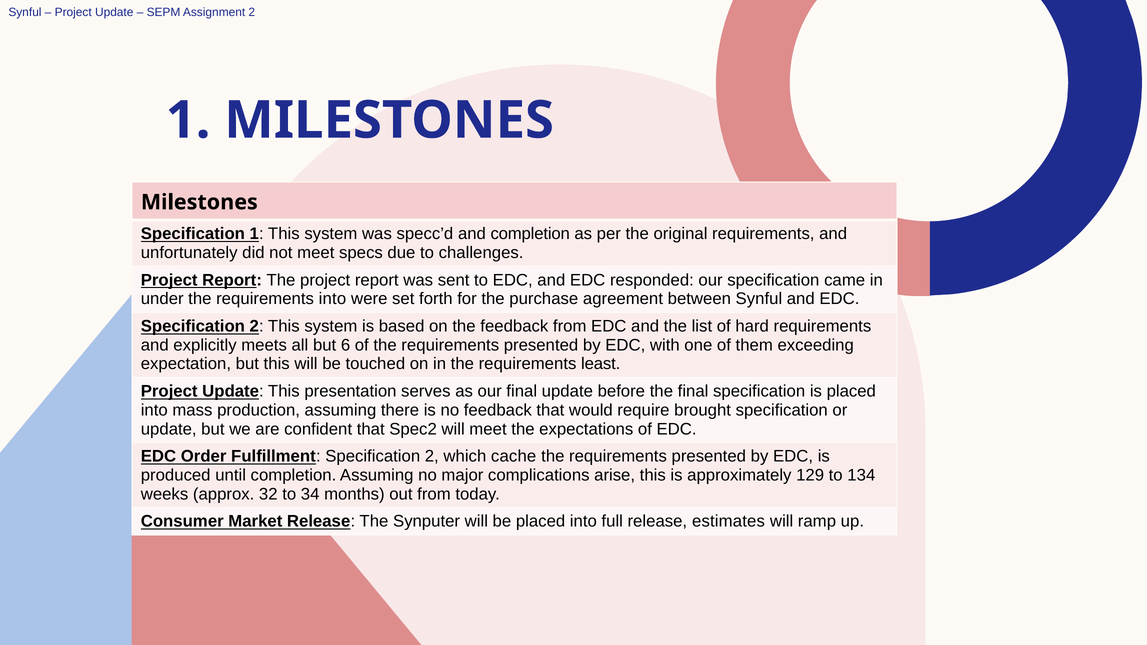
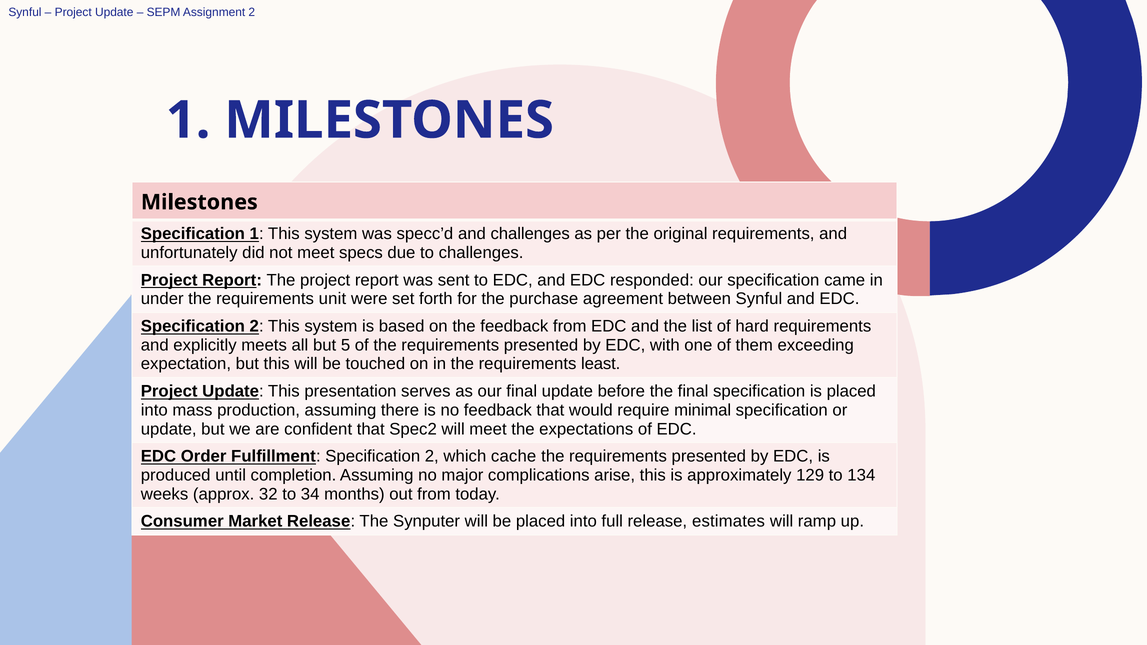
and completion: completion -> challenges
requirements into: into -> unit
6: 6 -> 5
brought: brought -> minimal
